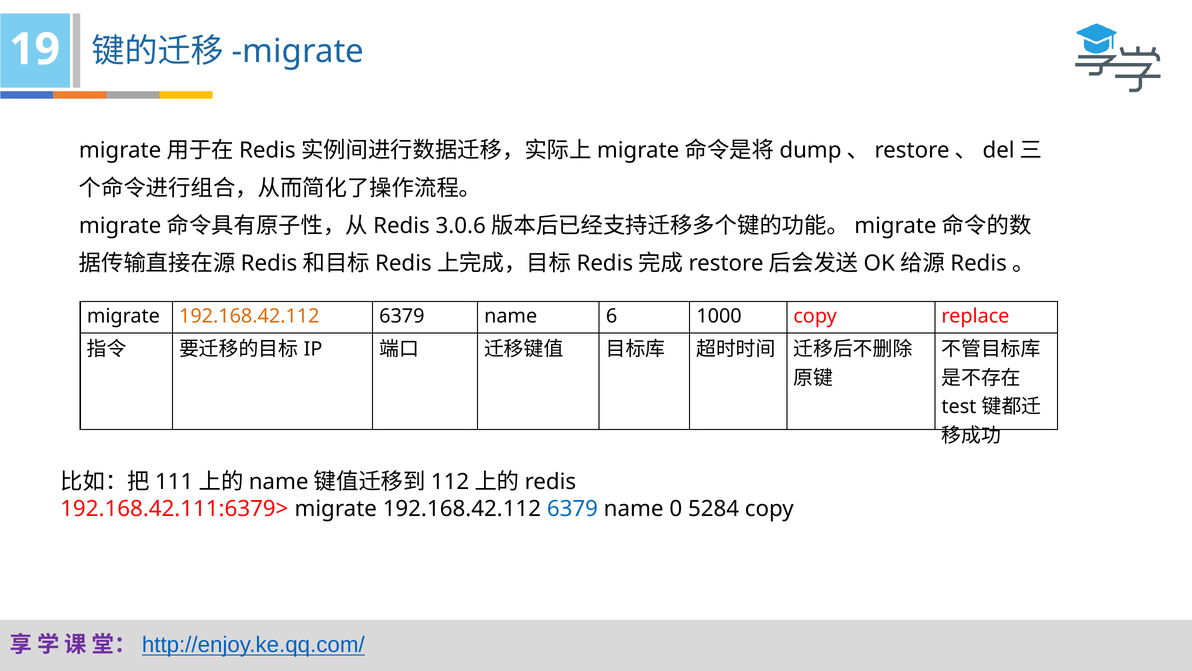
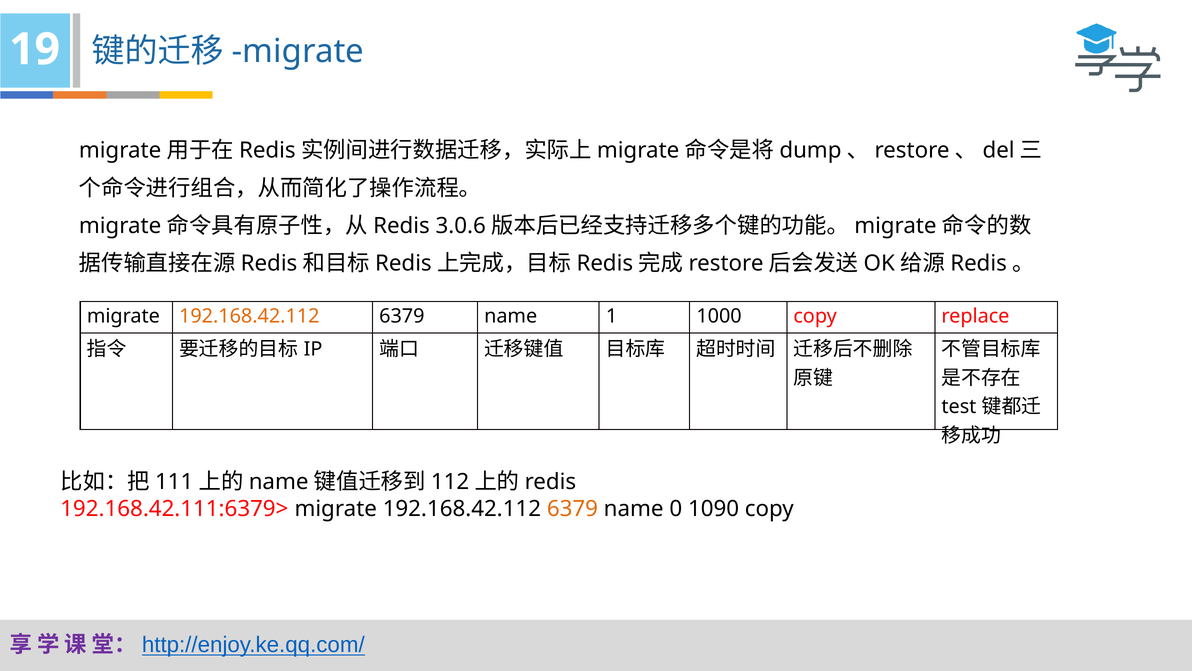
6: 6 -> 1
6379 at (572, 508) colour: blue -> orange
5284: 5284 -> 1090
